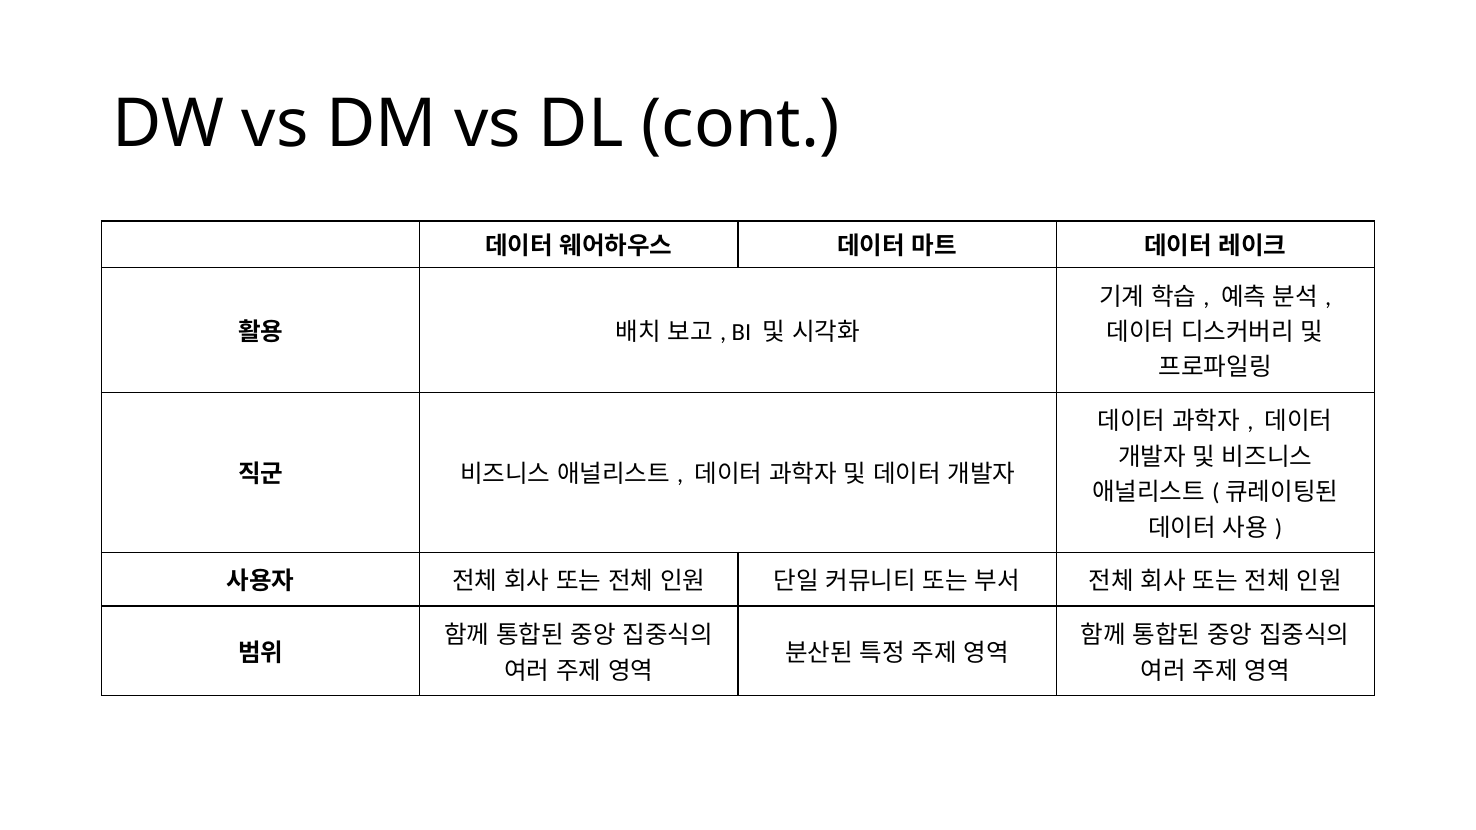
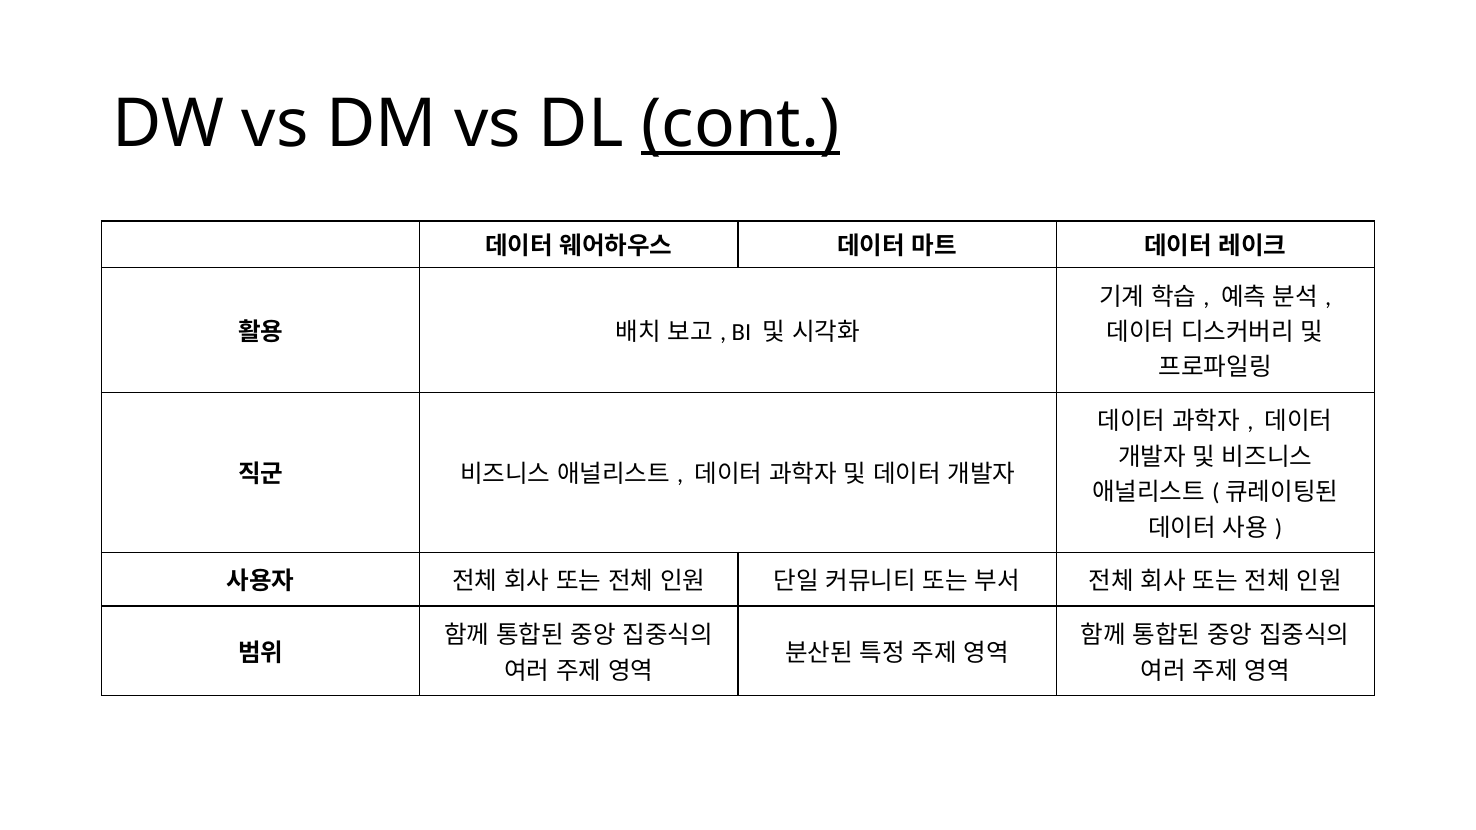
cont underline: none -> present
